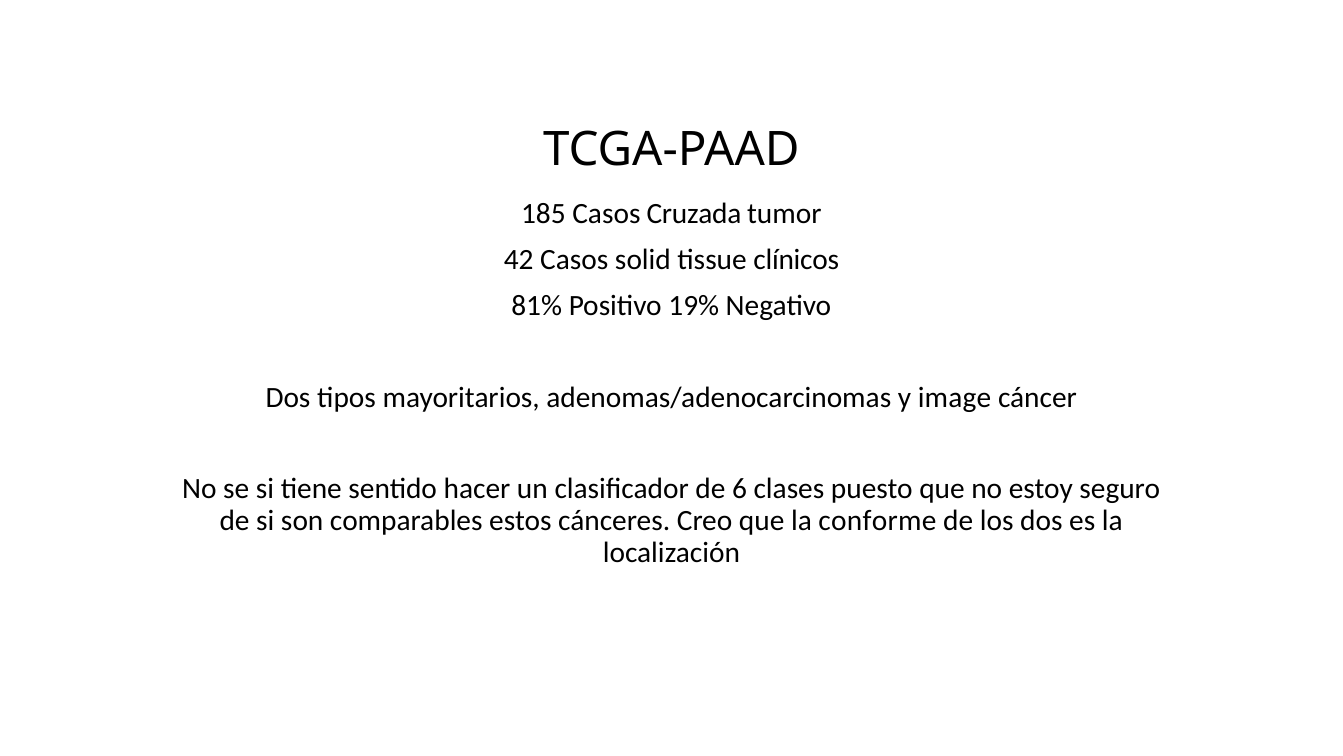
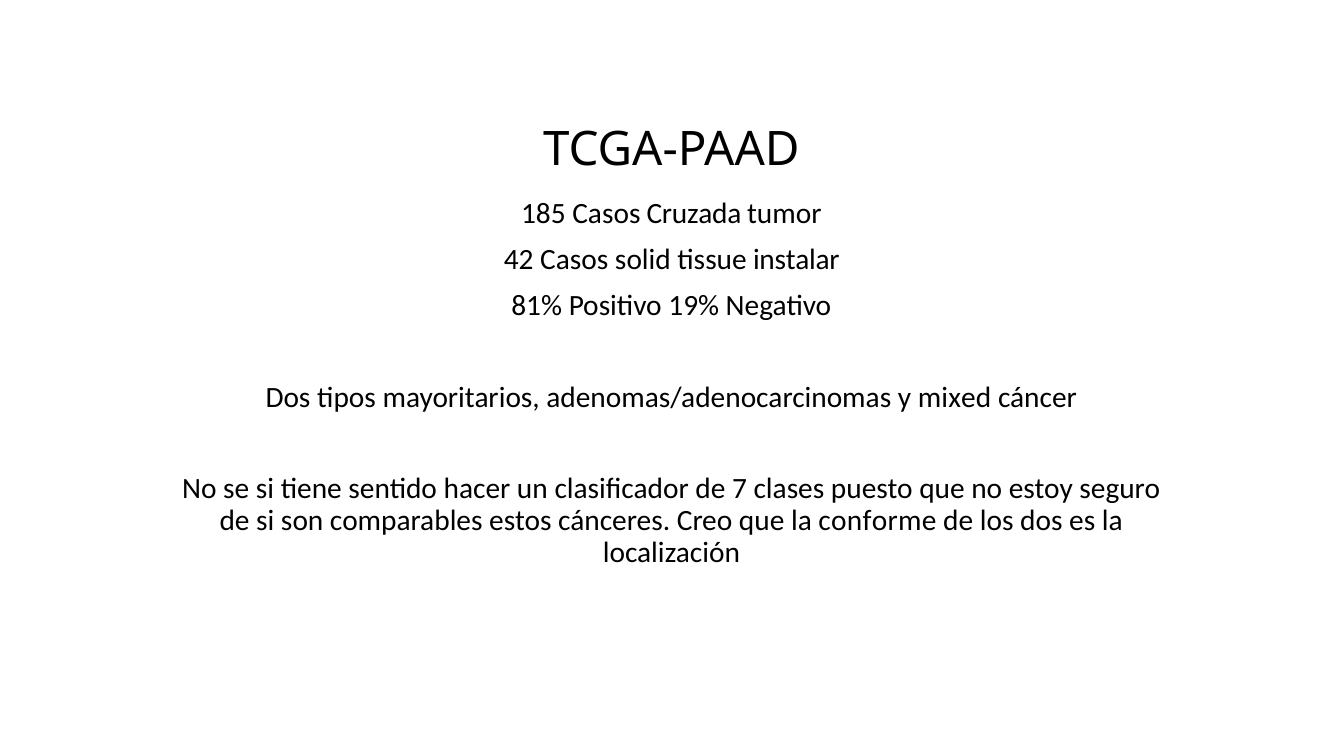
clínicos: clínicos -> instalar
image: image -> mixed
6: 6 -> 7
